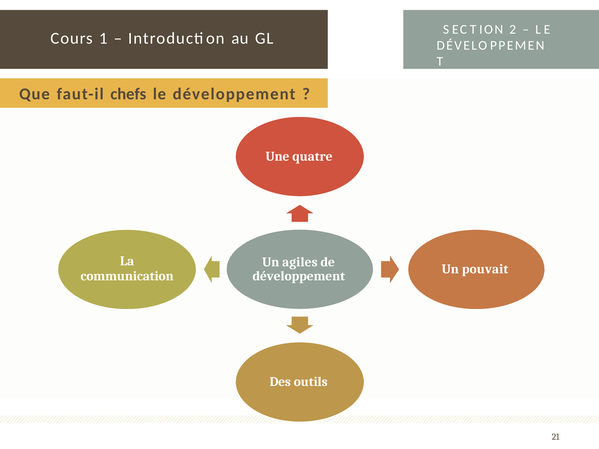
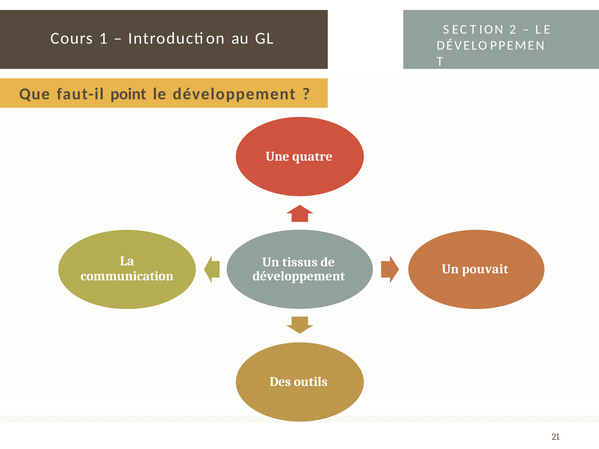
chefs: chefs -> point
agiles: agiles -> tissus
